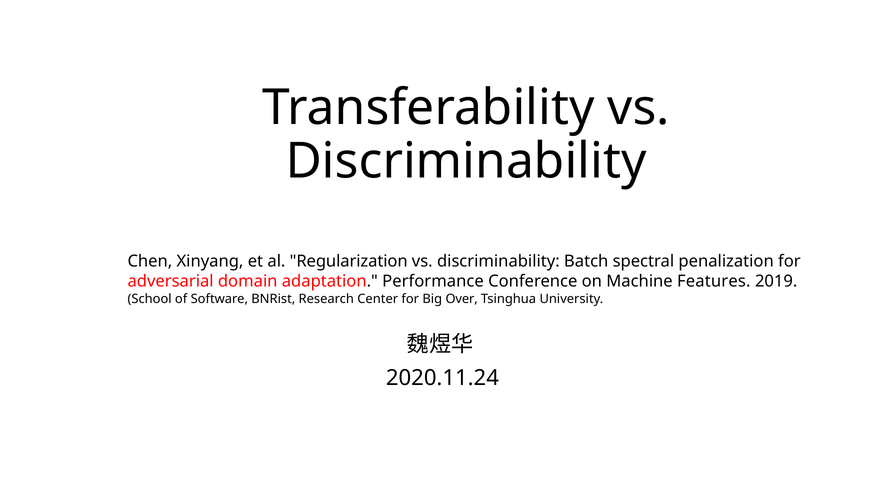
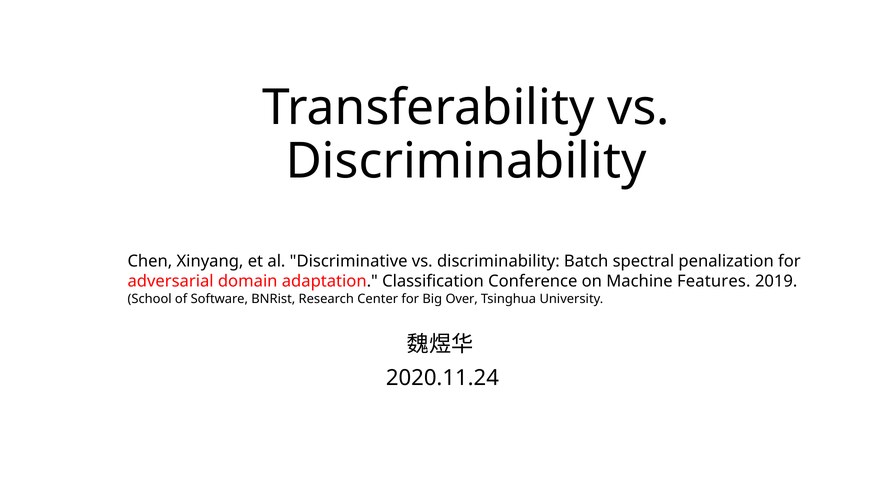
Regularization: Regularization -> Discriminative
Performance: Performance -> Classification
